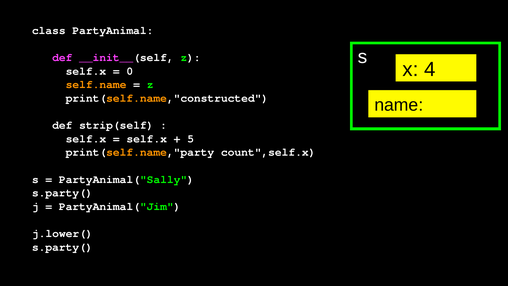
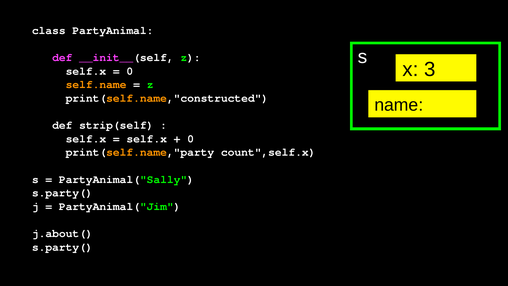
4: 4 -> 3
5 at (191, 139): 5 -> 0
j.lower(: j.lower( -> j.about(
